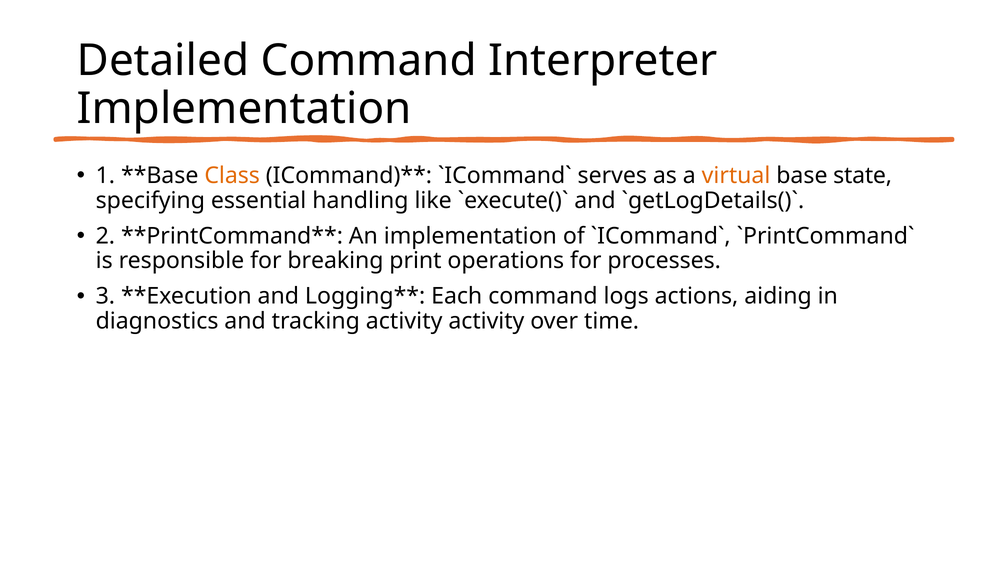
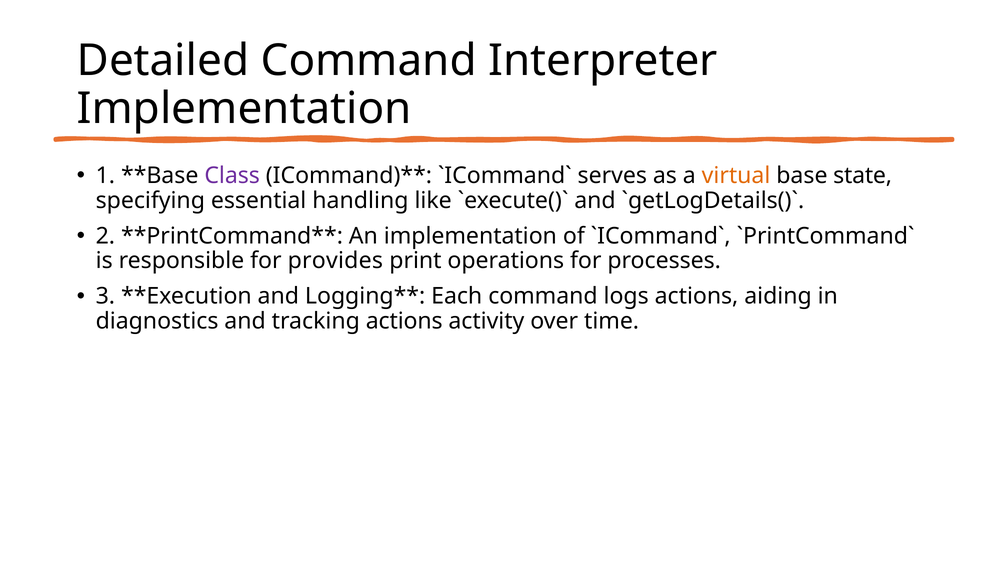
Class colour: orange -> purple
breaking: breaking -> provides
tracking activity: activity -> actions
